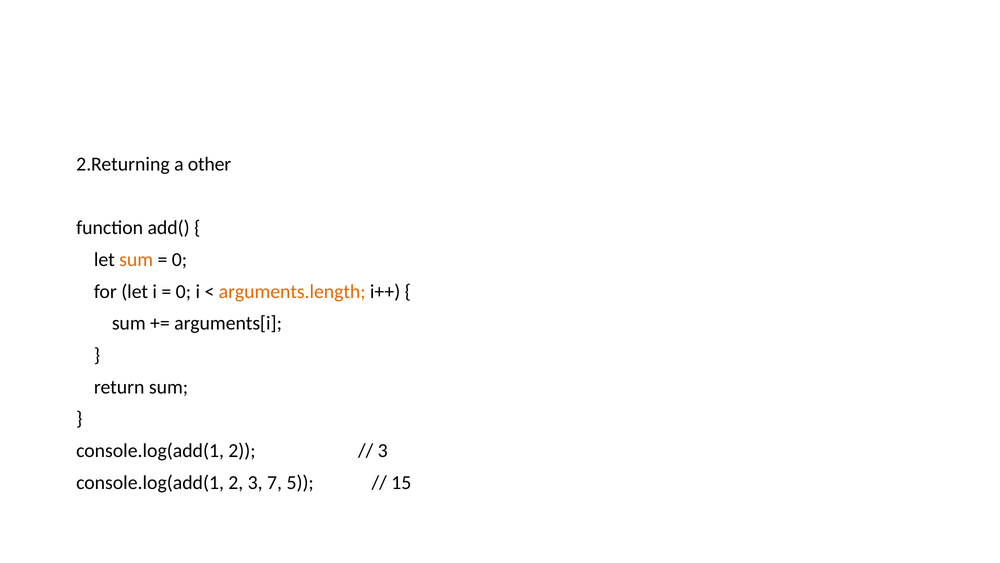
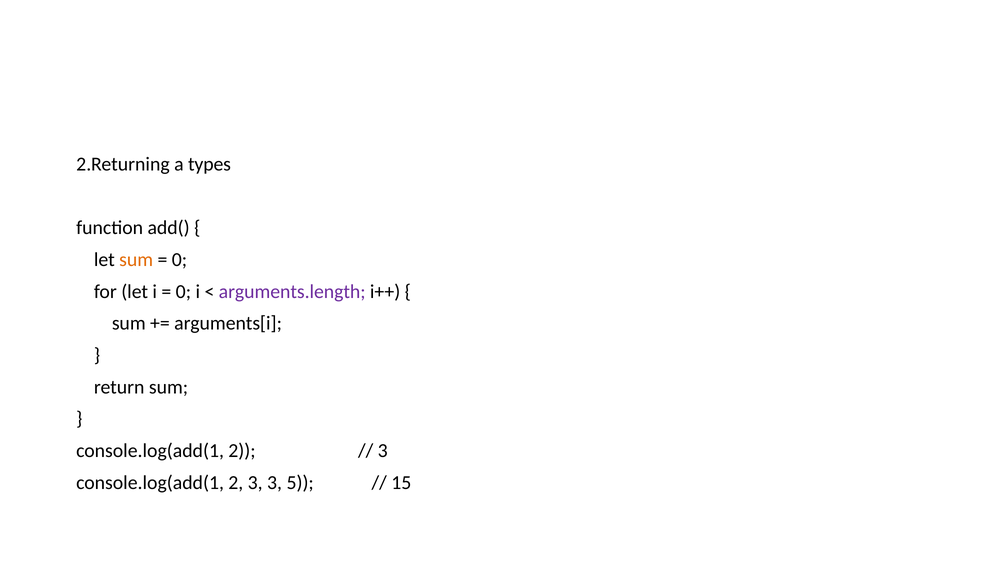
other: other -> types
arguments.length colour: orange -> purple
3 7: 7 -> 3
